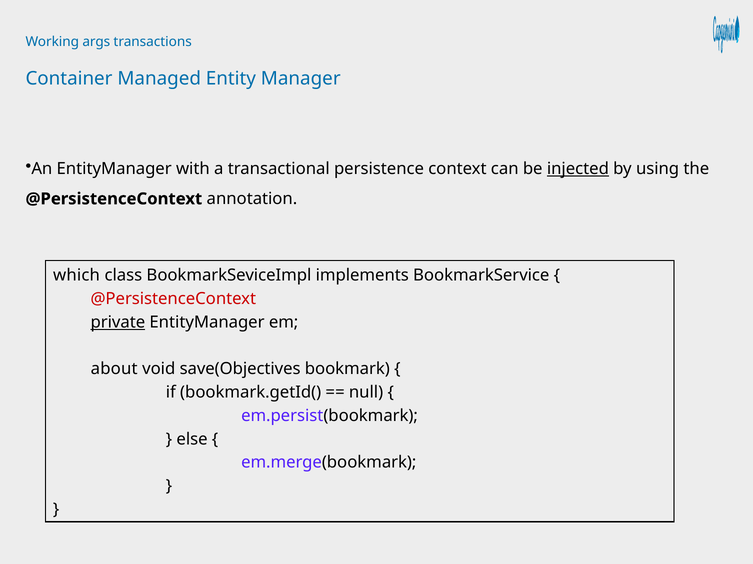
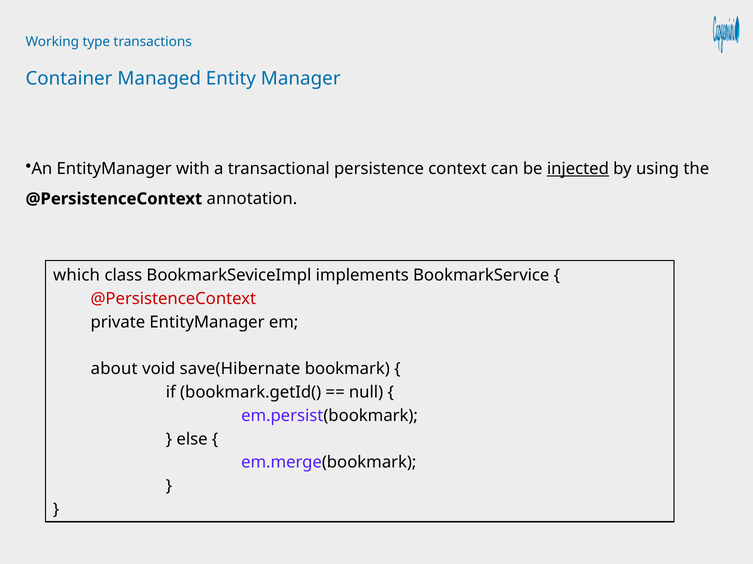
args: args -> type
private underline: present -> none
save(Objectives: save(Objectives -> save(Hibernate
